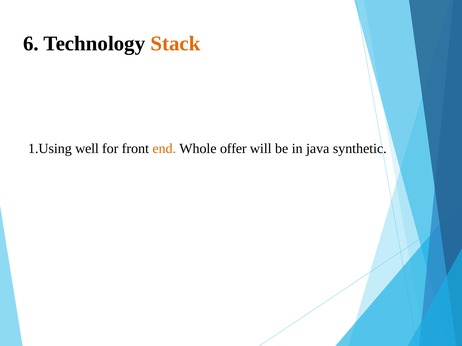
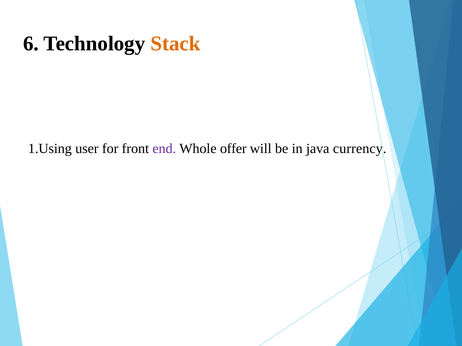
well: well -> user
end colour: orange -> purple
synthetic: synthetic -> currency
